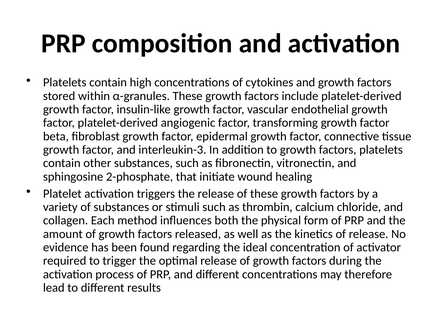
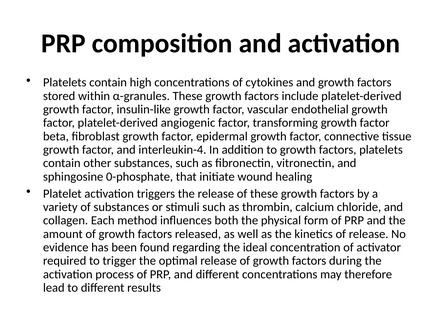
interleukin-3: interleukin-3 -> interleukin-4
2-phosphate: 2-phosphate -> 0-phosphate
